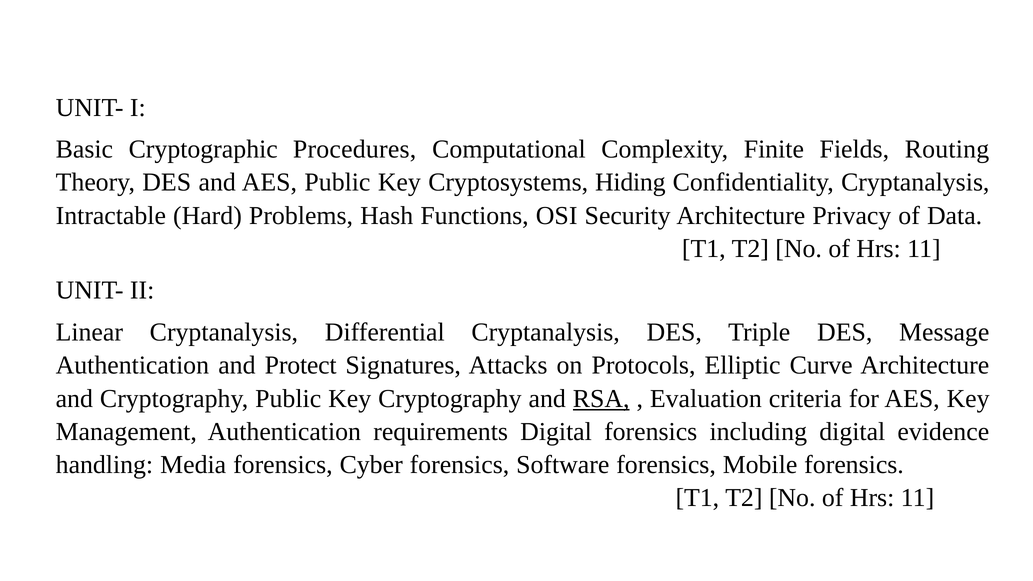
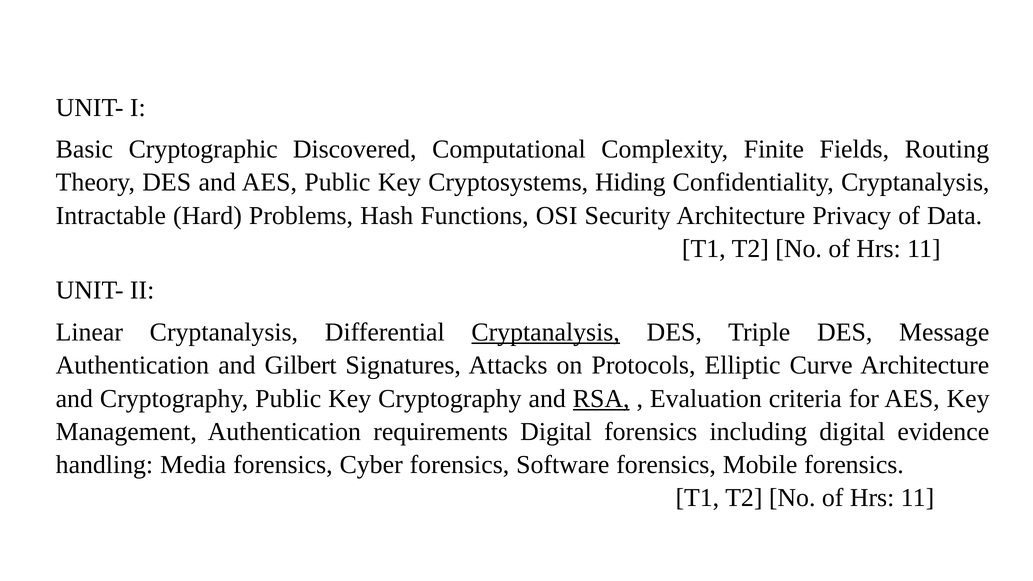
Procedures: Procedures -> Discovered
Cryptanalysis at (546, 332) underline: none -> present
Protect: Protect -> Gilbert
